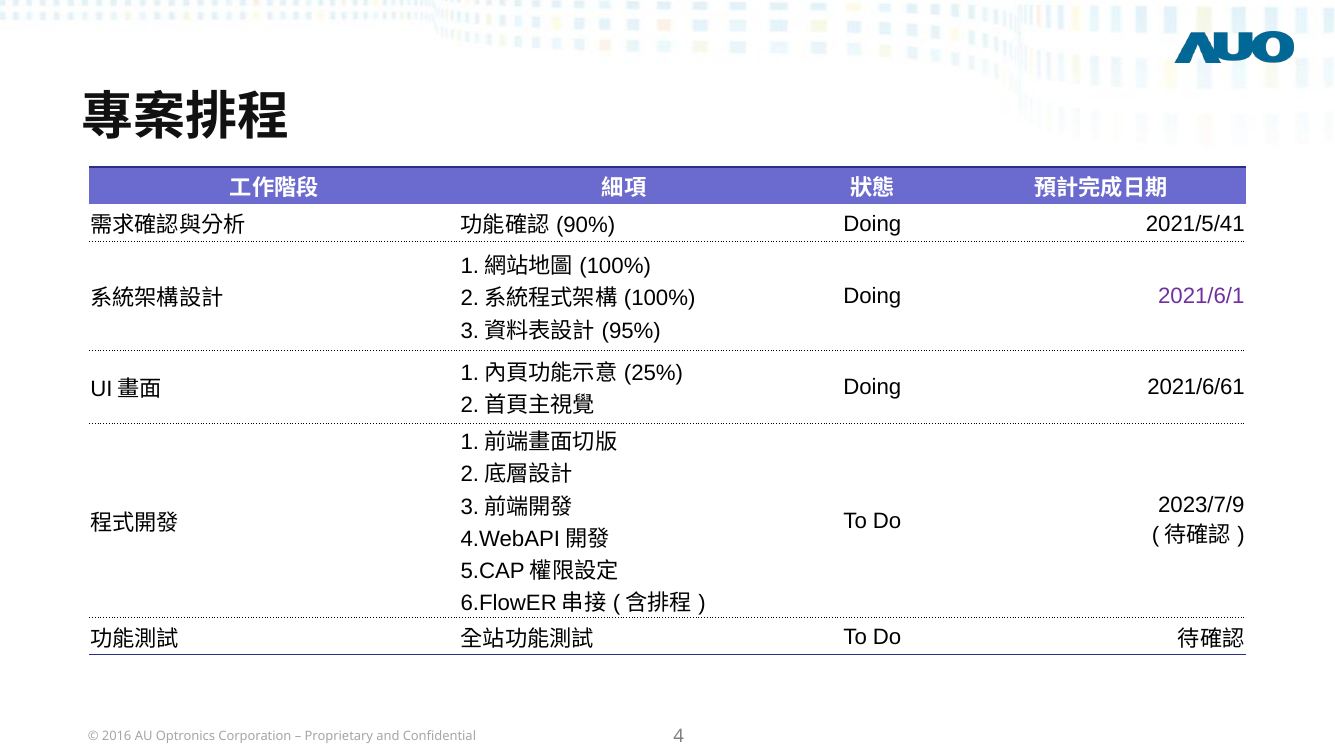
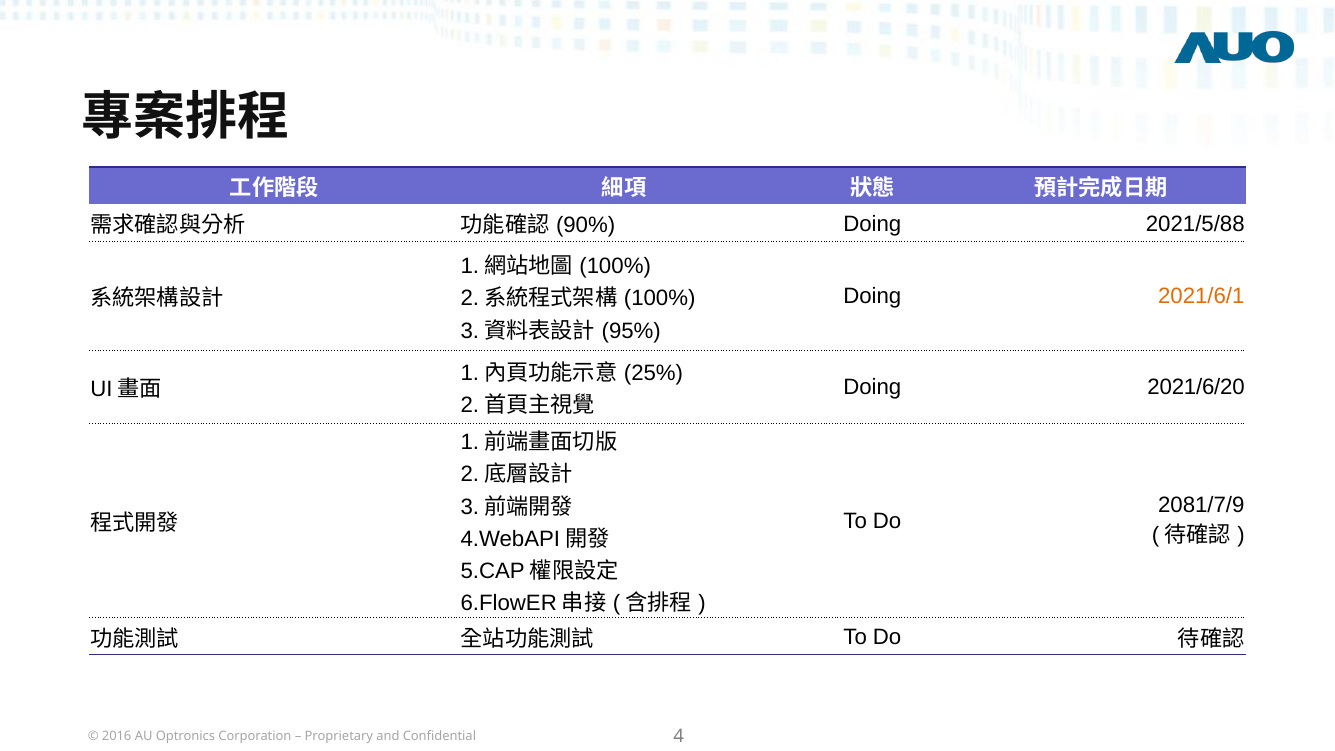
2021/5/41: 2021/5/41 -> 2021/5/88
2021/6/1 colour: purple -> orange
2021/6/61: 2021/6/61 -> 2021/6/20
2023/7/9: 2023/7/9 -> 2081/7/9
